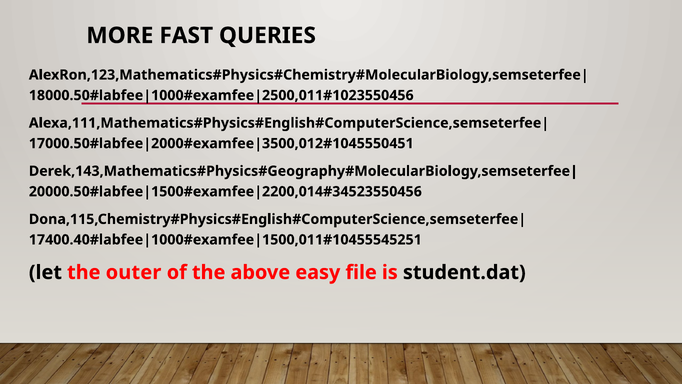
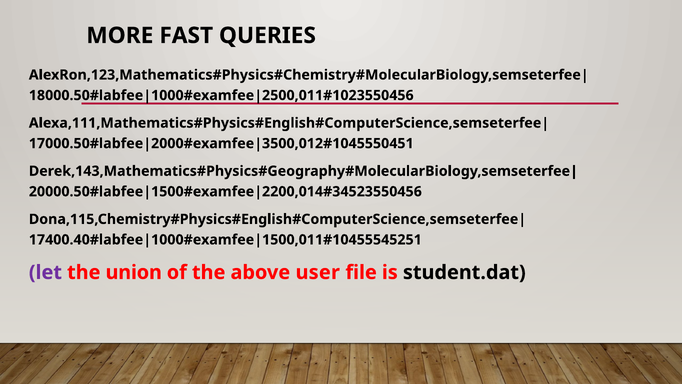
let colour: black -> purple
outer: outer -> union
easy: easy -> user
